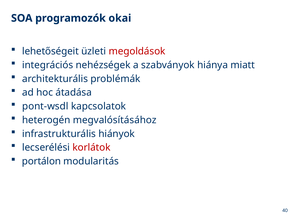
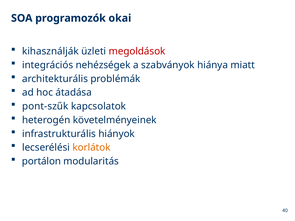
lehetőségeit: lehetőségeit -> kihasználják
pont-wsdl: pont-wsdl -> pont-szűk
megvalósításához: megvalósításához -> követelményeinek
korlátok colour: red -> orange
